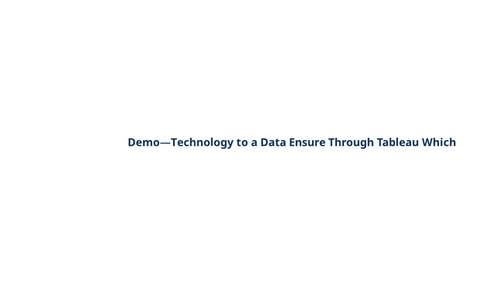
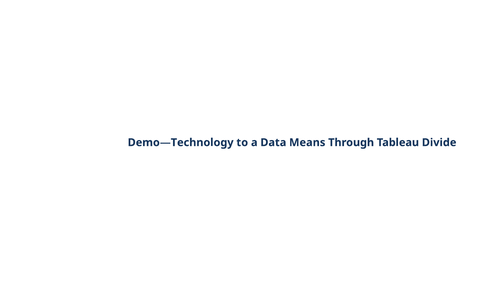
Ensure: Ensure -> Means
Which: Which -> Divide
